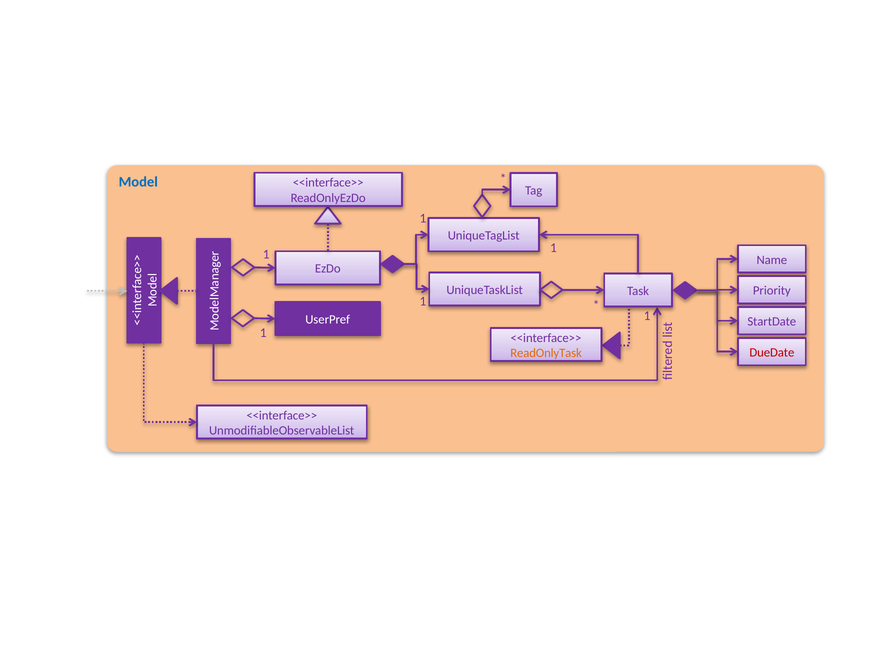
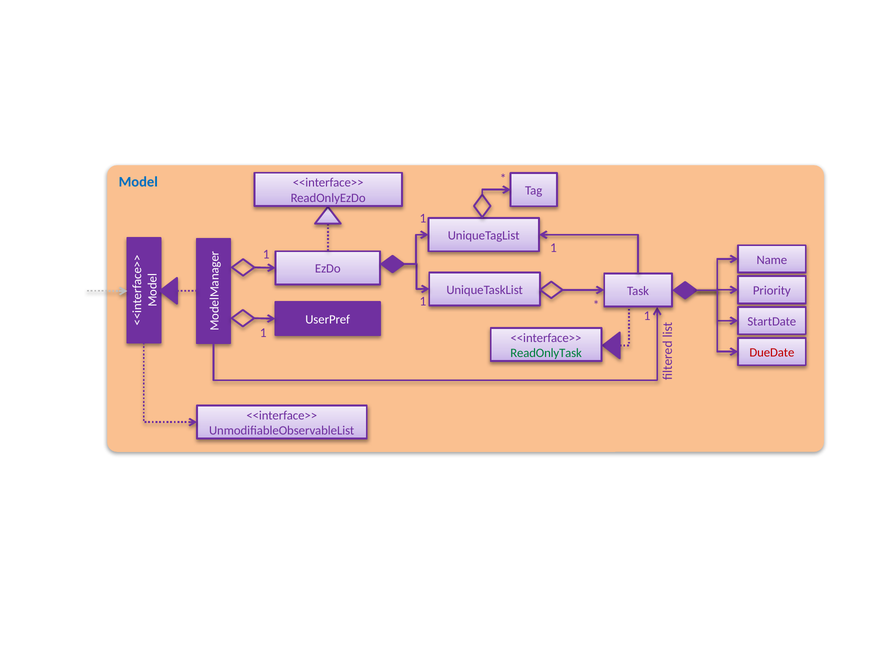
ReadOnlyTask colour: orange -> green
